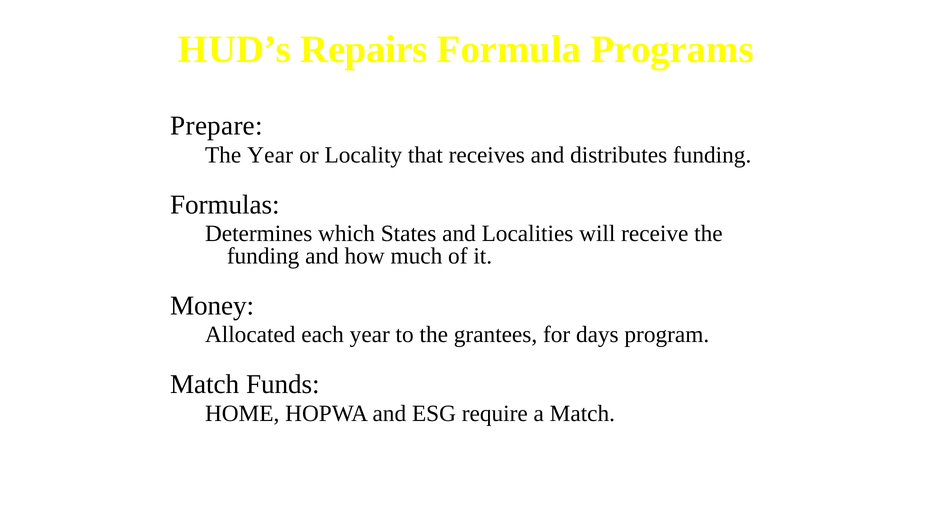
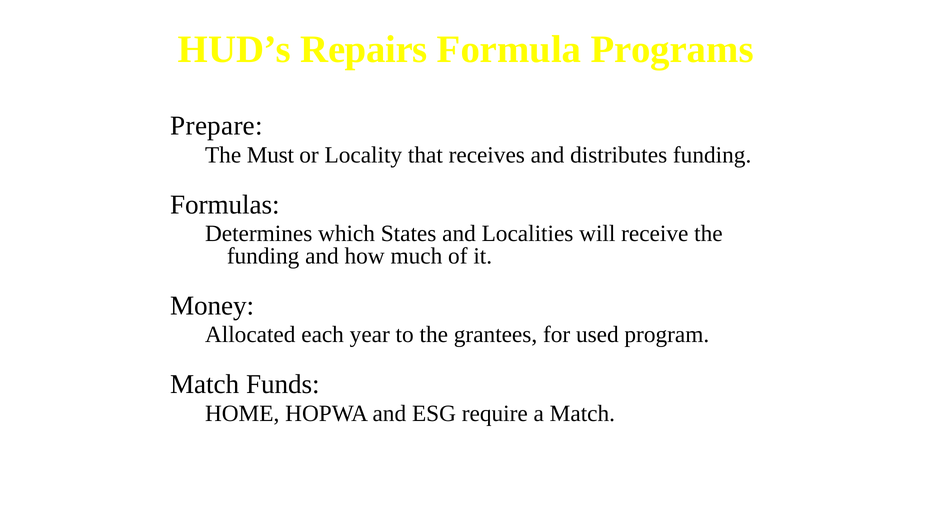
The Year: Year -> Must
days: days -> used
